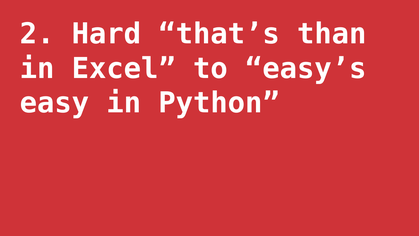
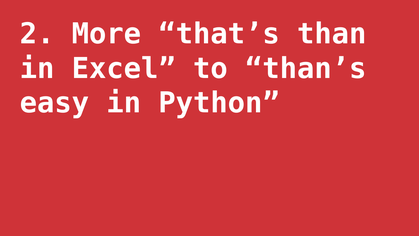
Hard: Hard -> More
easy’s: easy’s -> than’s
